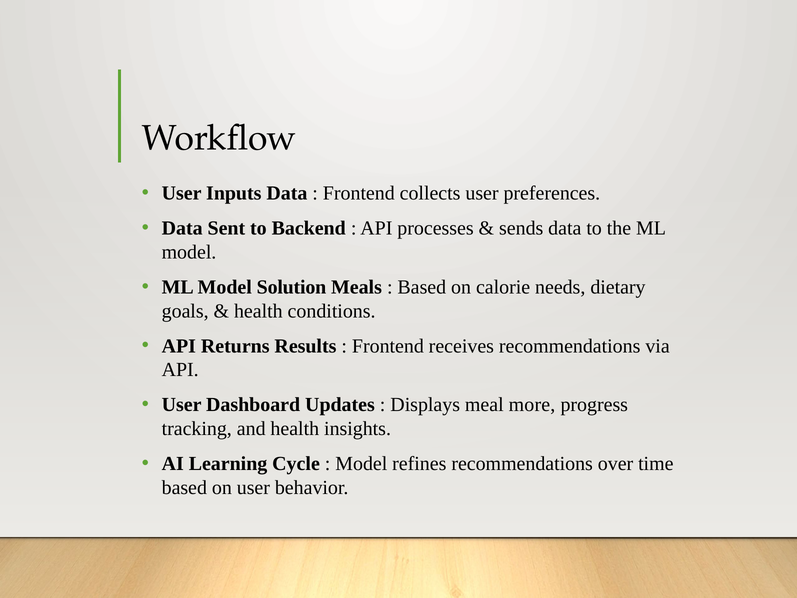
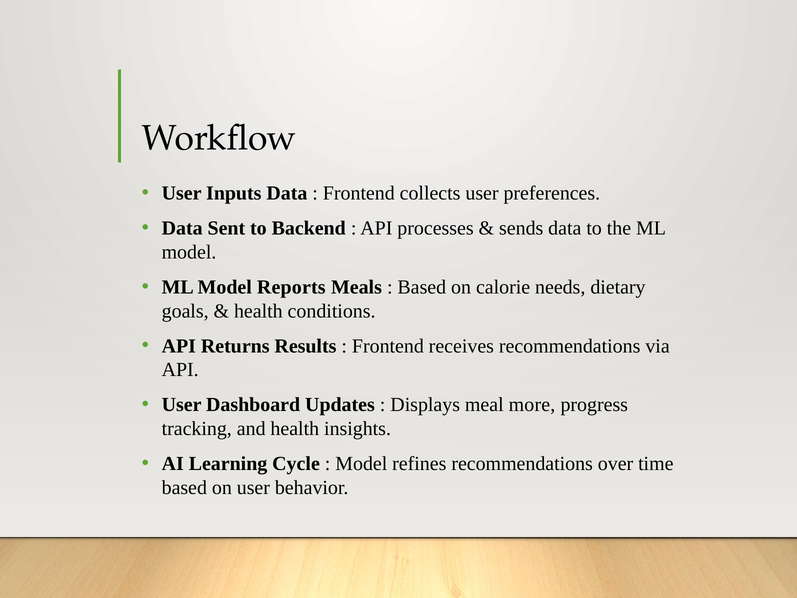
Solution: Solution -> Reports
